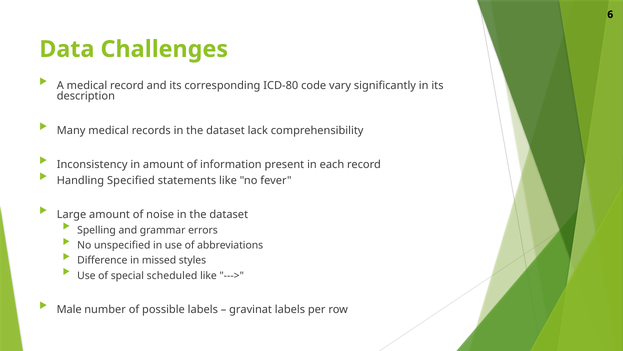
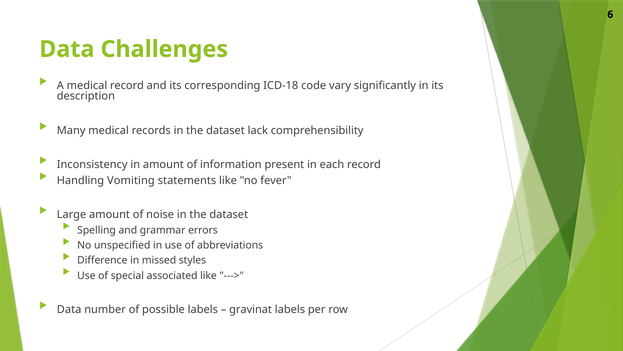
ICD-80: ICD-80 -> ICD-18
Specified: Specified -> Vomiting
scheduled: scheduled -> associated
Male at (69, 309): Male -> Data
